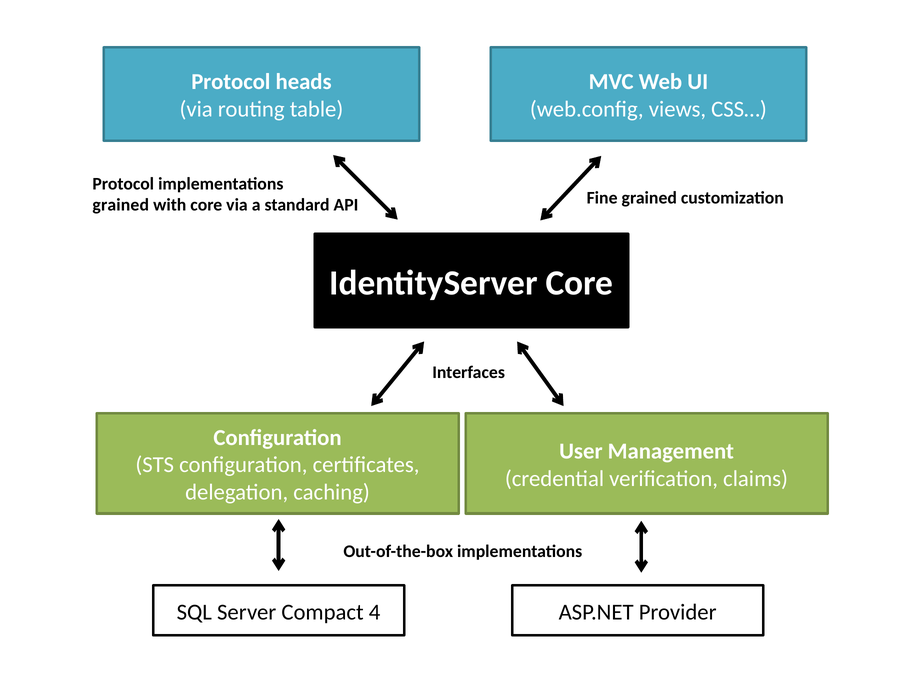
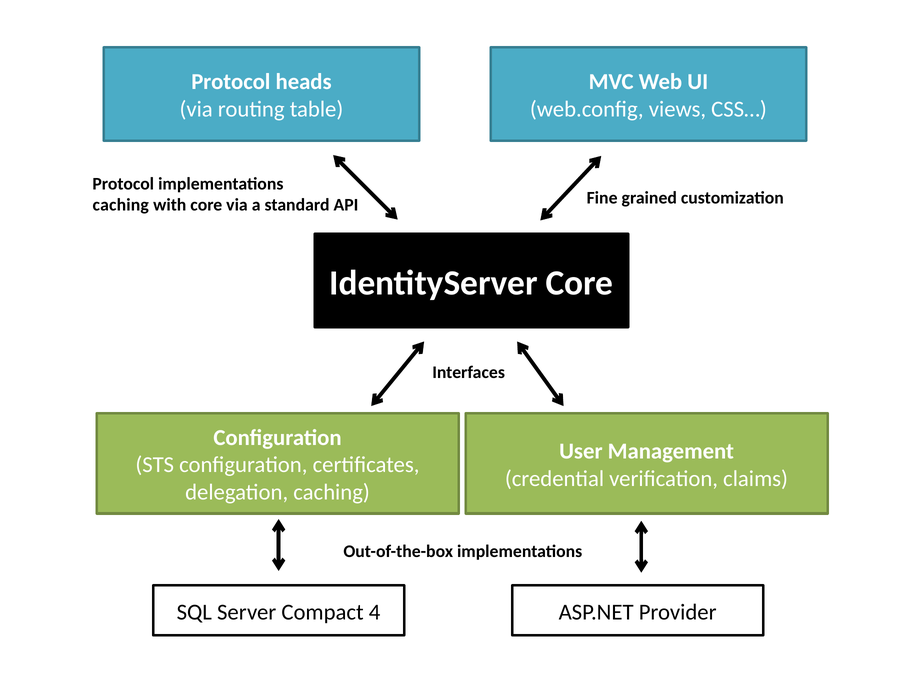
grained at (121, 205): grained -> caching
